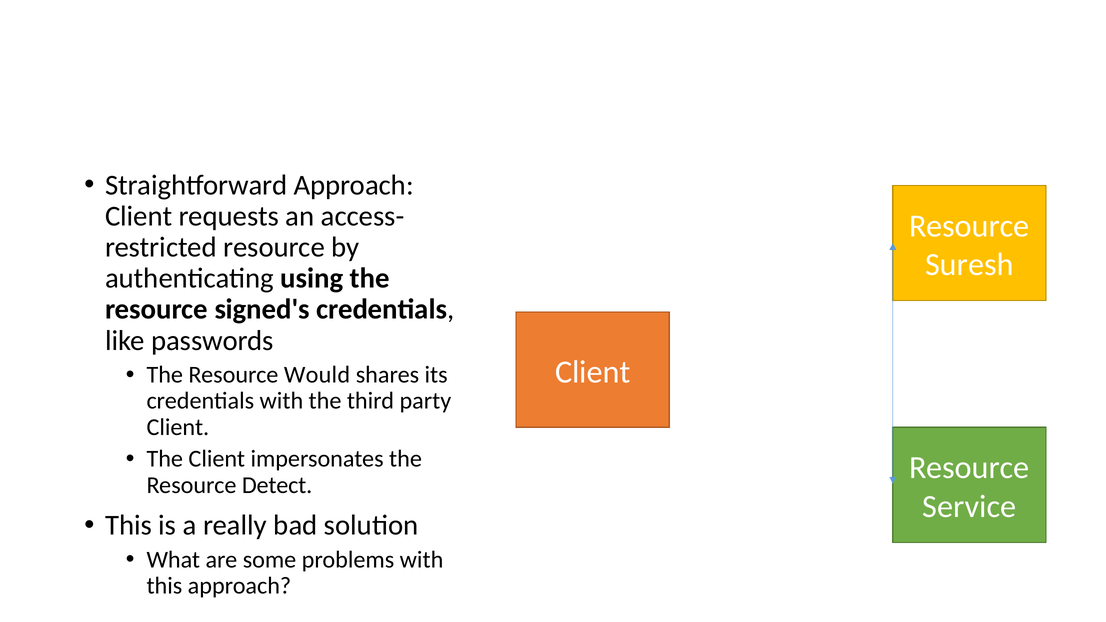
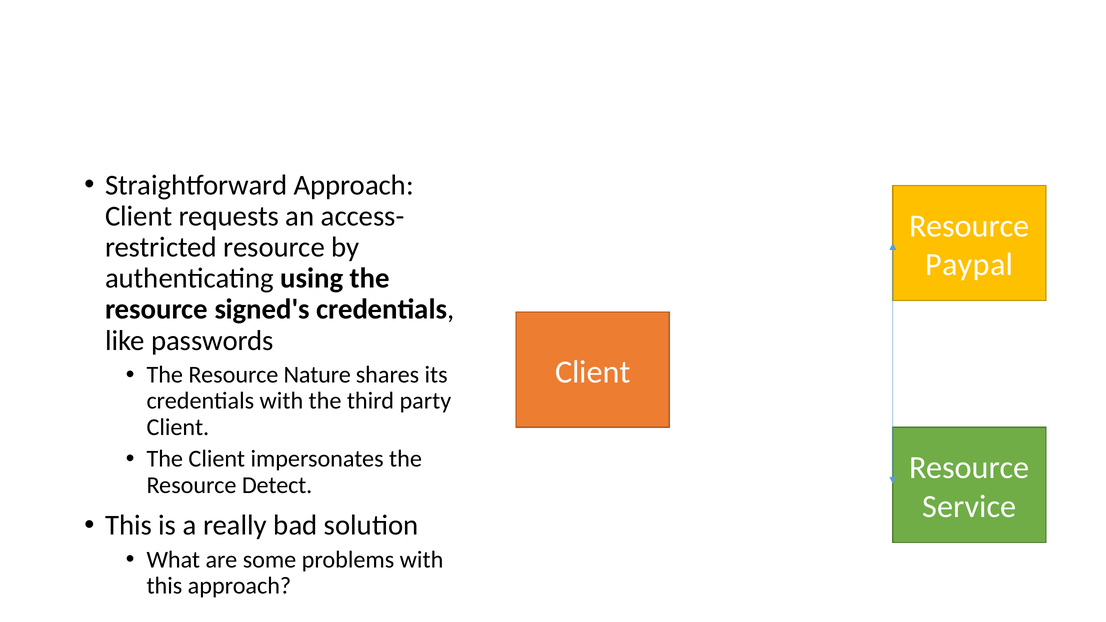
Suresh: Suresh -> Paypal
Would: Would -> Nature
